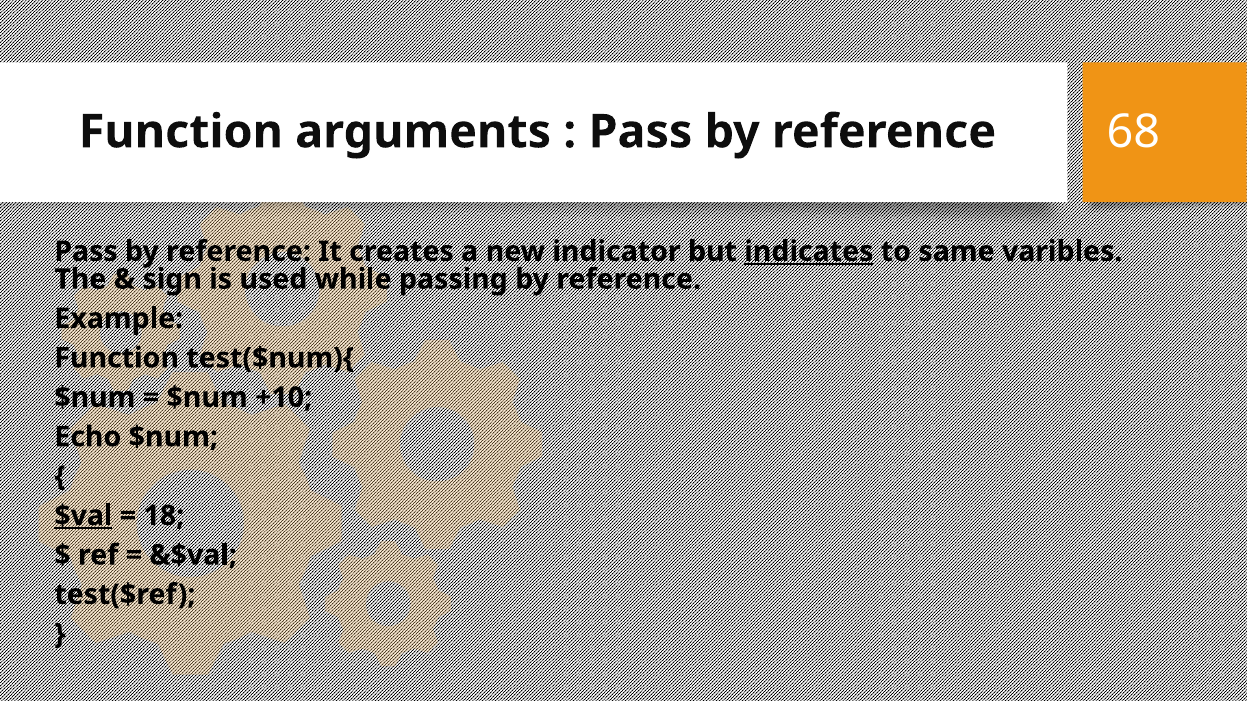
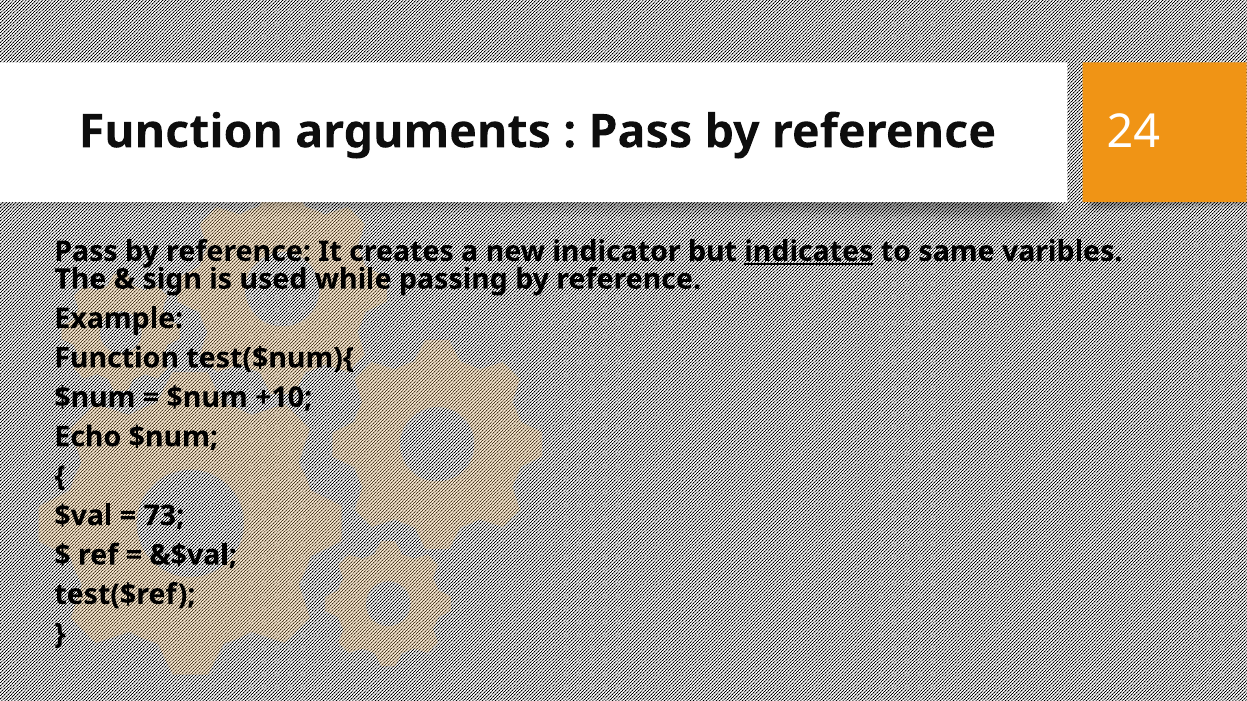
68: 68 -> 24
$val underline: present -> none
18: 18 -> 73
